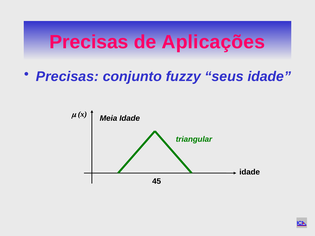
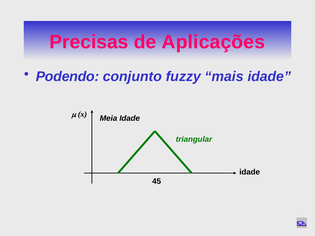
Precisas at (67, 77): Precisas -> Podendo
seus: seus -> mais
